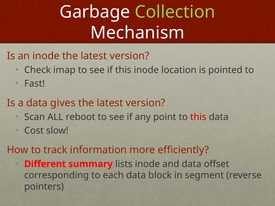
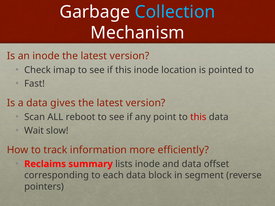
Collection colour: light green -> light blue
Cost: Cost -> Wait
Different: Different -> Reclaims
